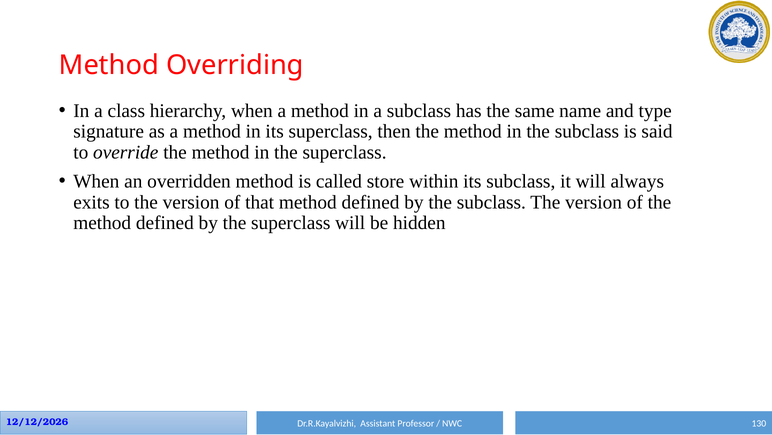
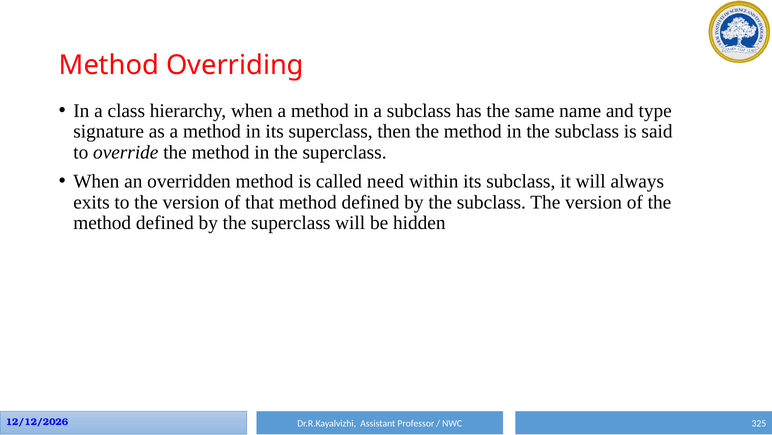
store: store -> need
130: 130 -> 325
